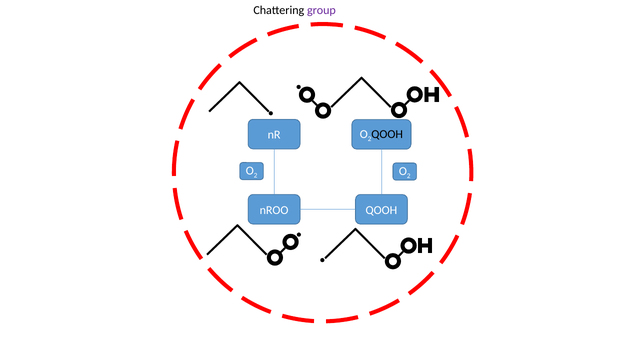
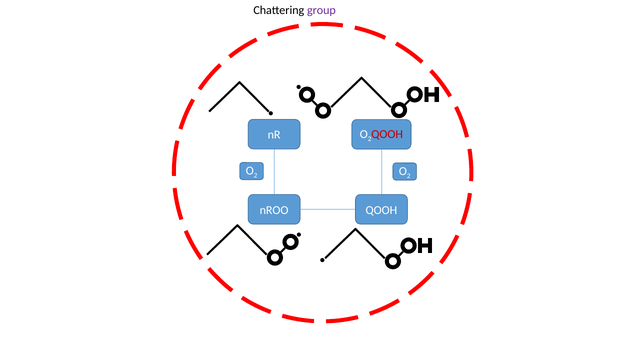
QOOH at (387, 134) colour: black -> red
